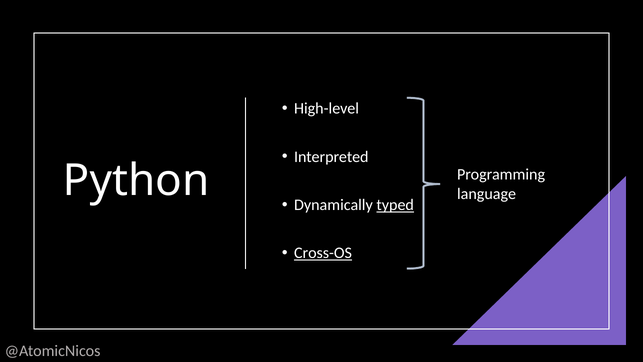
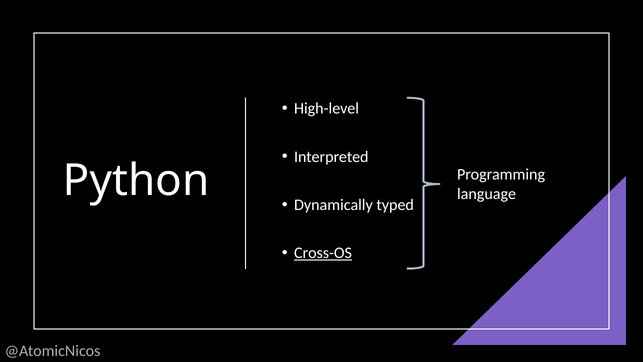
typed underline: present -> none
